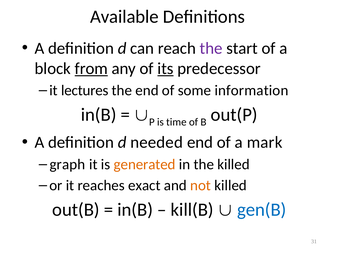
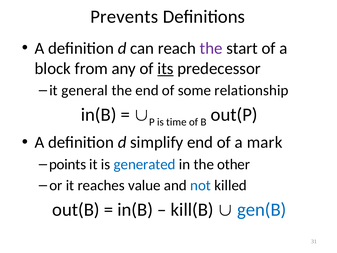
Available: Available -> Prevents
from underline: present -> none
lectures: lectures -> general
information: information -> relationship
needed: needed -> simplify
graph: graph -> points
generated colour: orange -> blue
the killed: killed -> other
exact: exact -> value
not colour: orange -> blue
